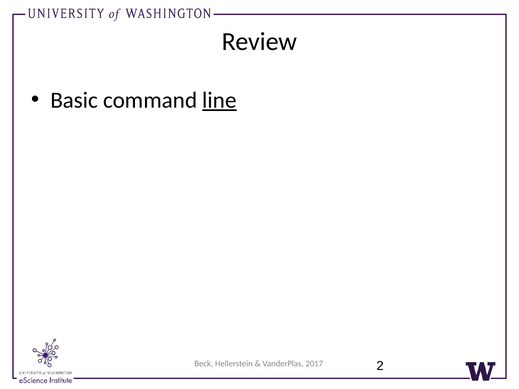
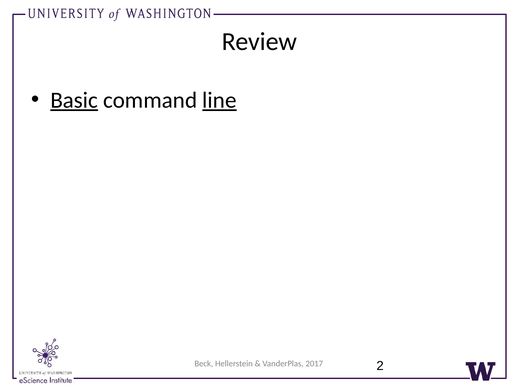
Basic underline: none -> present
